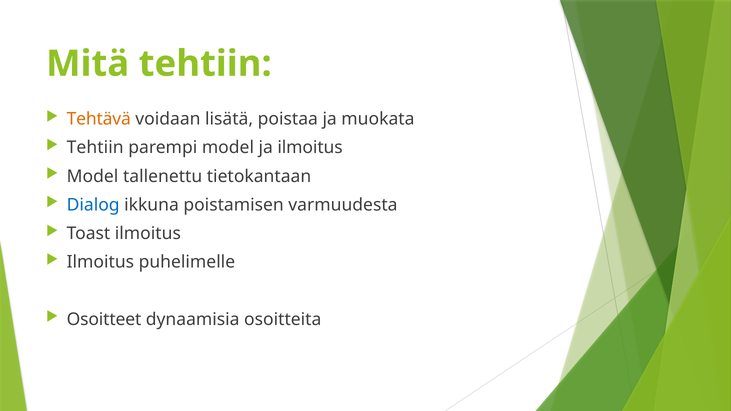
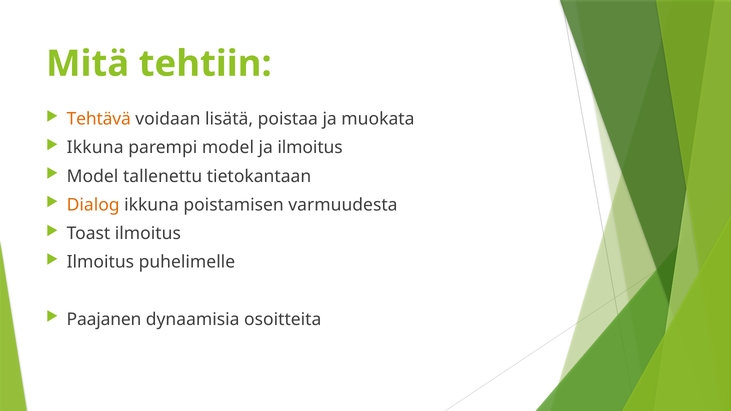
Tehtiin at (95, 148): Tehtiin -> Ikkuna
Dialog colour: blue -> orange
Osoitteet: Osoitteet -> Paajanen
